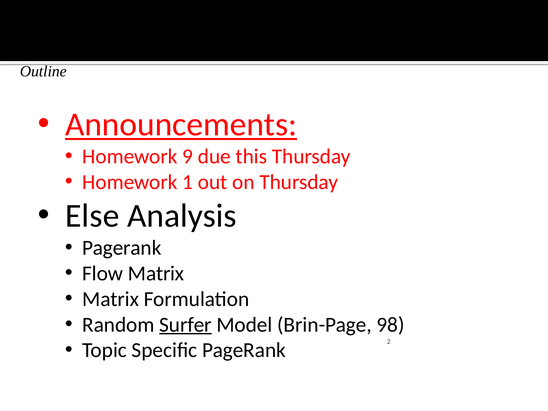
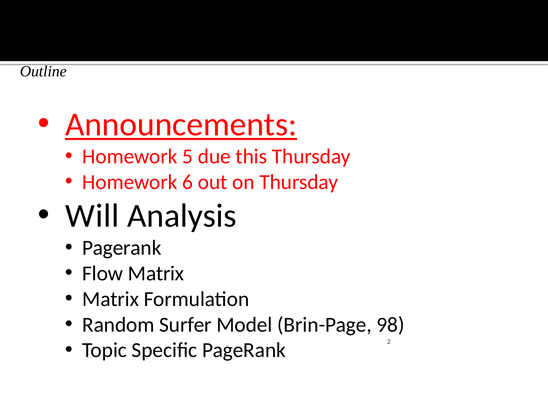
9: 9 -> 5
1: 1 -> 6
Else: Else -> Will
Surfer underline: present -> none
